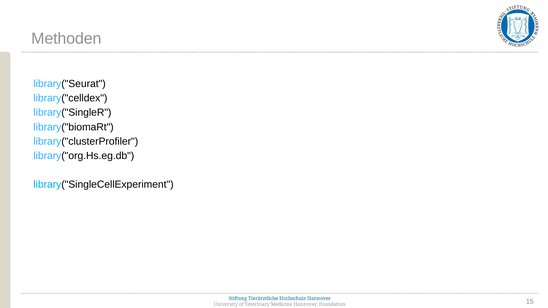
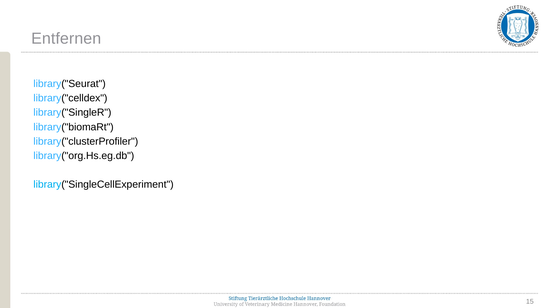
Methoden: Methoden -> Entfernen
